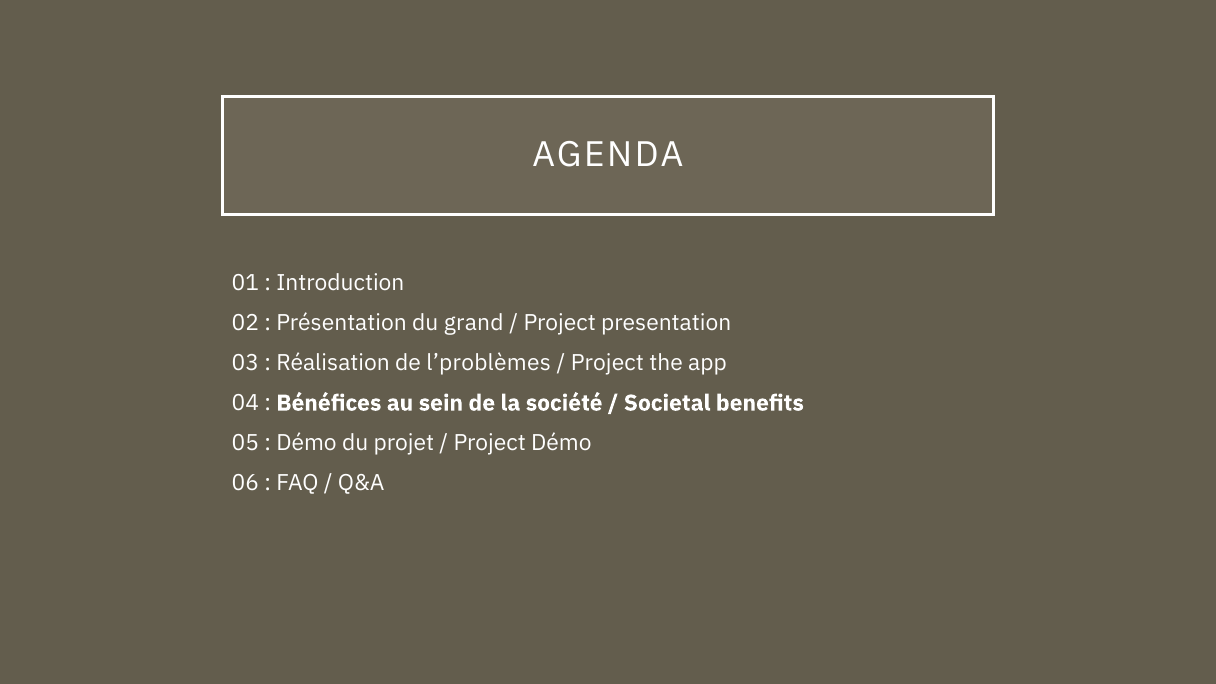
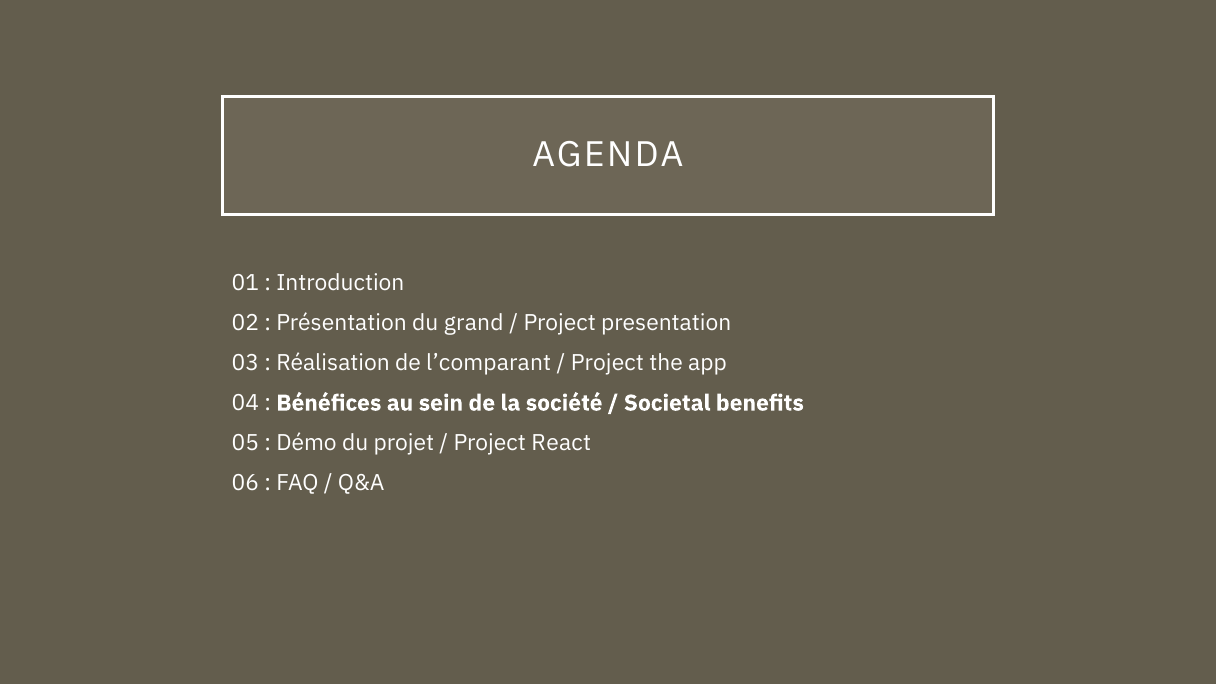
l’problèmes: l’problèmes -> l’comparant
Project Démo: Démo -> React
